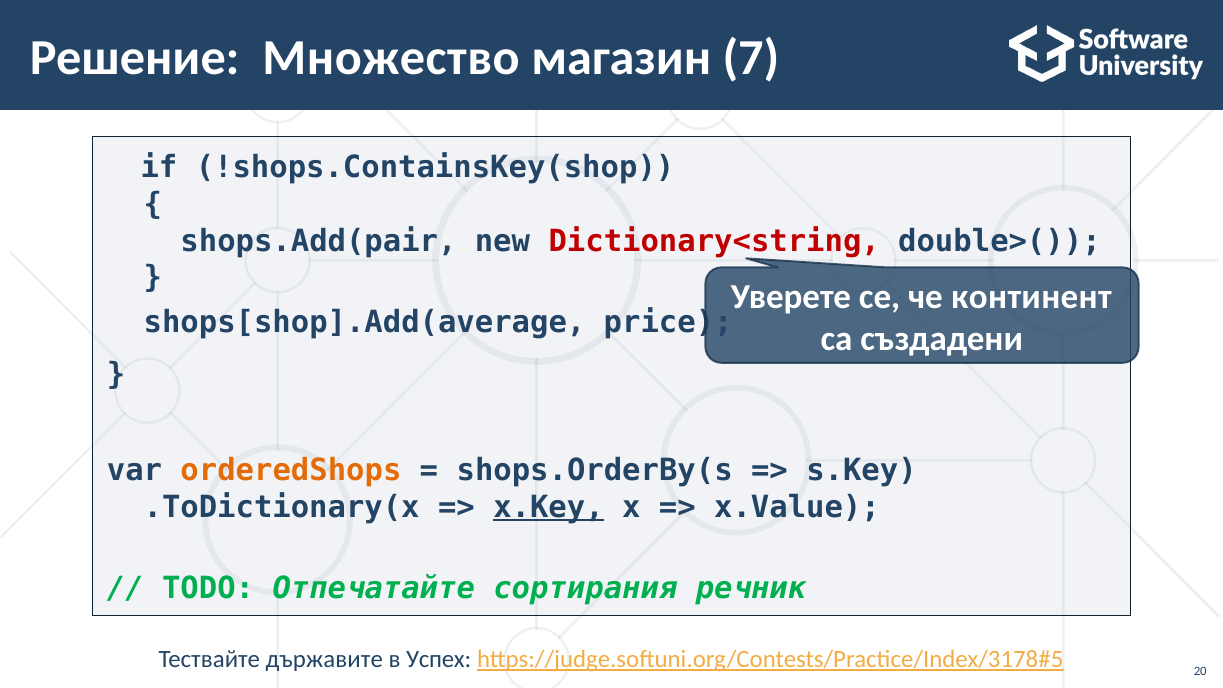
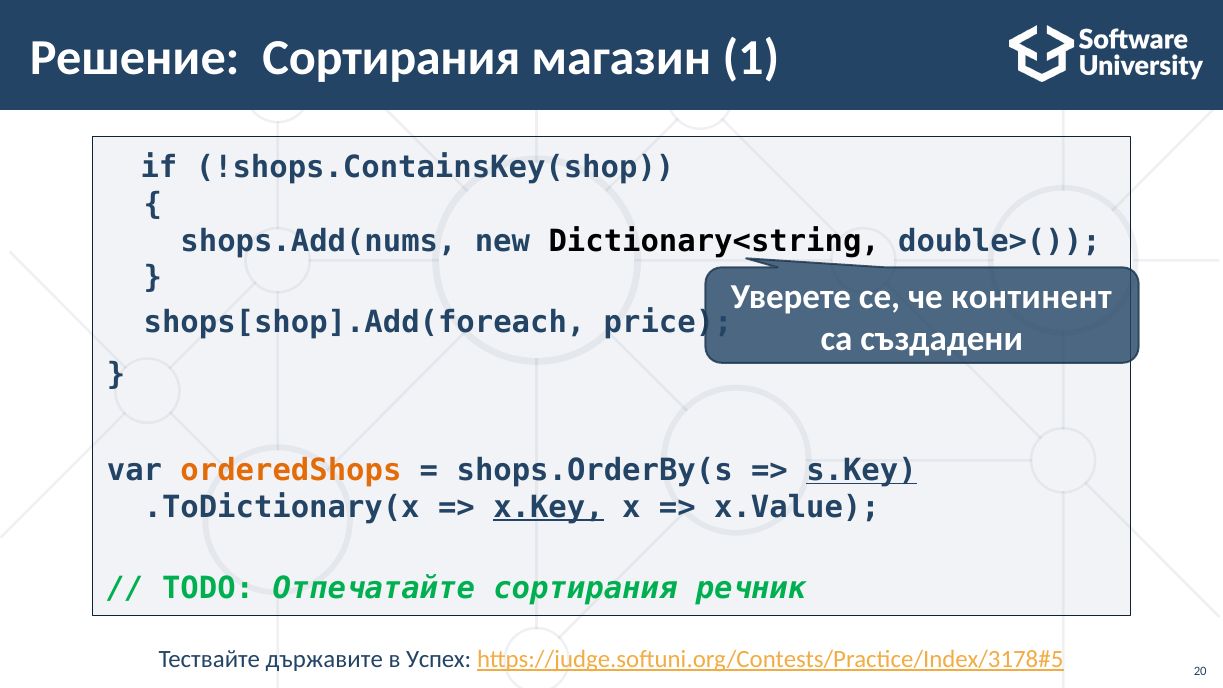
Решение Множество: Множество -> Сортирания
7: 7 -> 1
shops.Add(pair: shops.Add(pair -> shops.Add(nums
Dictionary<string colour: red -> black
shops[shop].Add(average: shops[shop].Add(average -> shops[shop].Add(foreach
s.Key underline: none -> present
